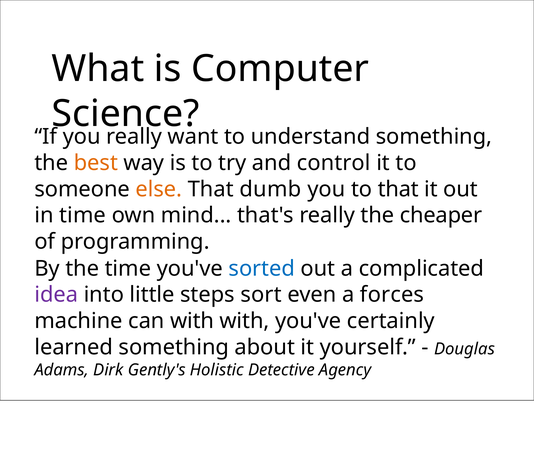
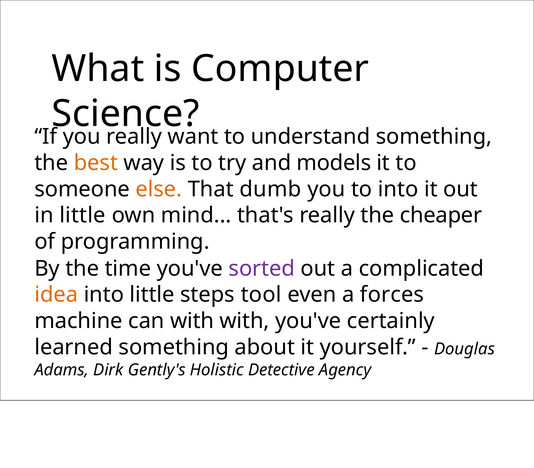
control: control -> models
to that: that -> into
in time: time -> little
sorted colour: blue -> purple
idea colour: purple -> orange
sort: sort -> tool
